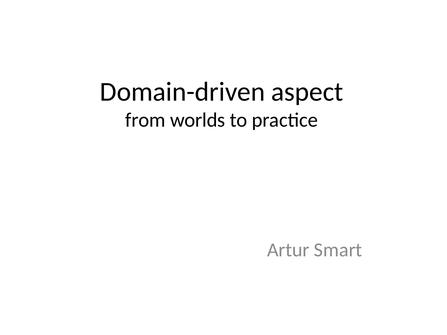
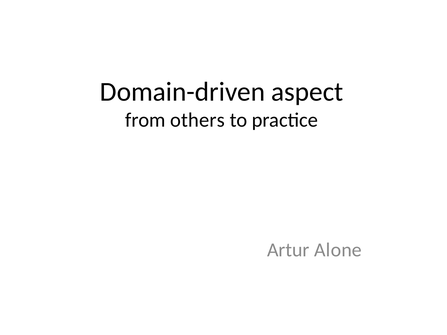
worlds: worlds -> others
Smart: Smart -> Alone
